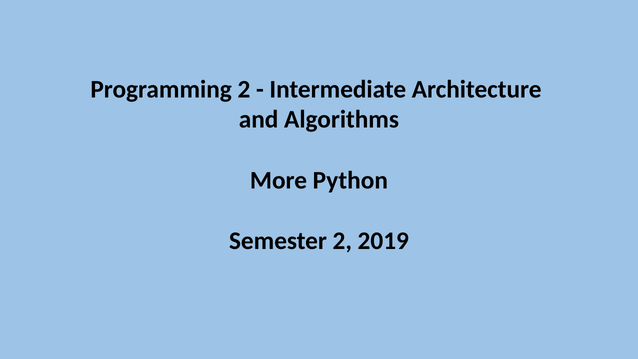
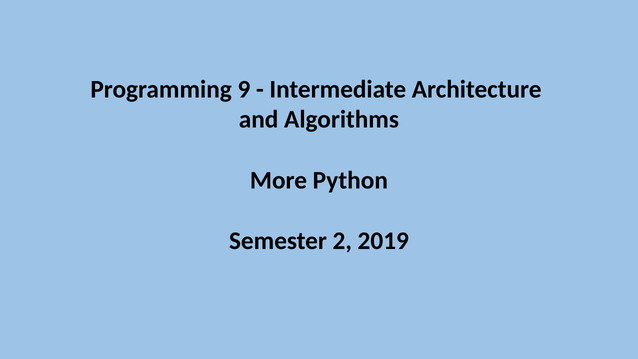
Programming 2: 2 -> 9
